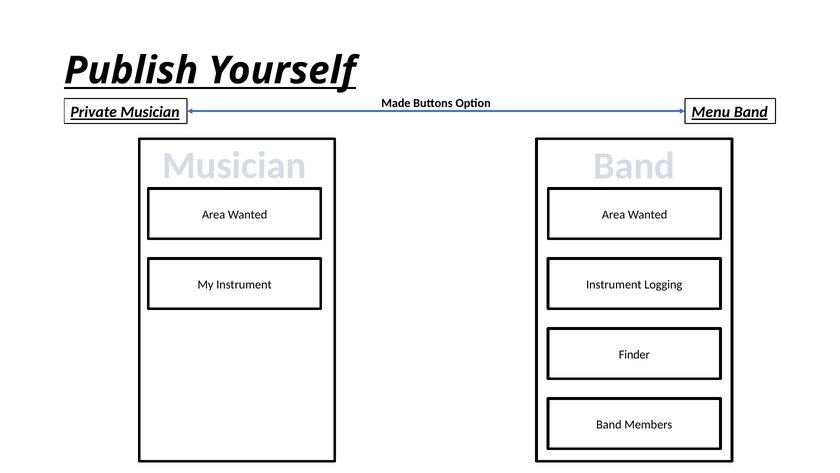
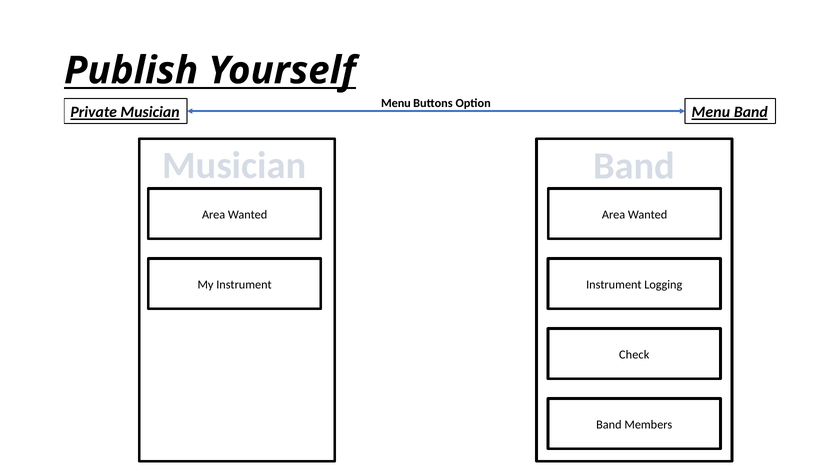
Made at (396, 103): Made -> Menu
Finder: Finder -> Check
